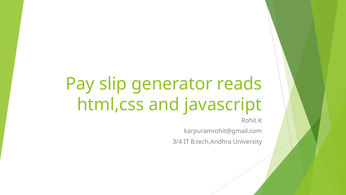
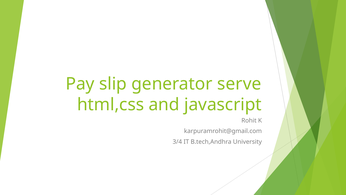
reads: reads -> serve
